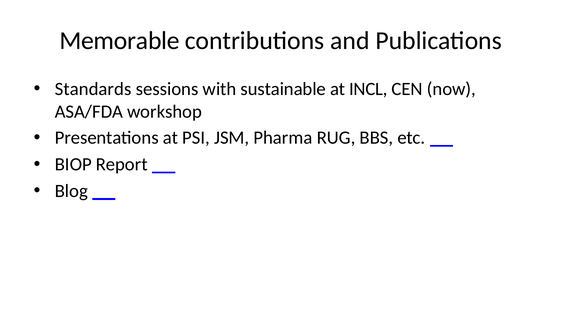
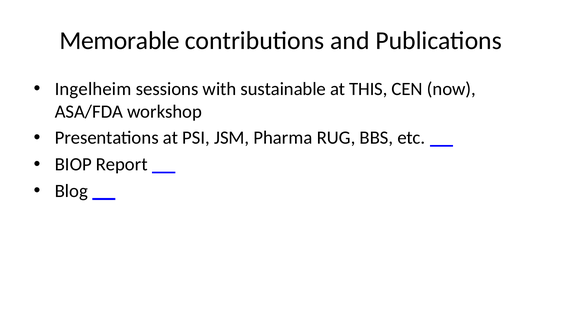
Standards: Standards -> Ingelheim
INCL: INCL -> THIS
